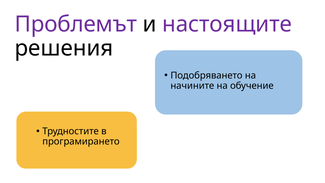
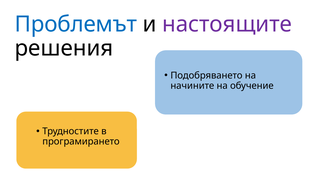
Проблемът colour: purple -> blue
